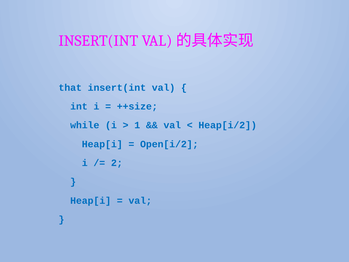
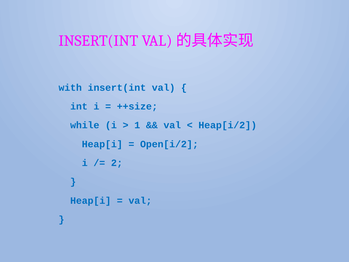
that: that -> with
